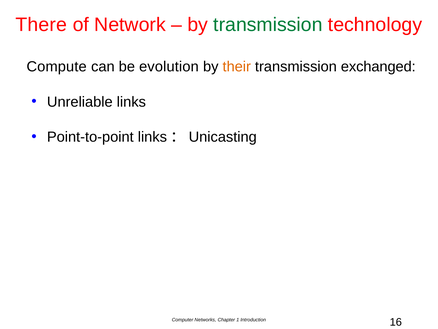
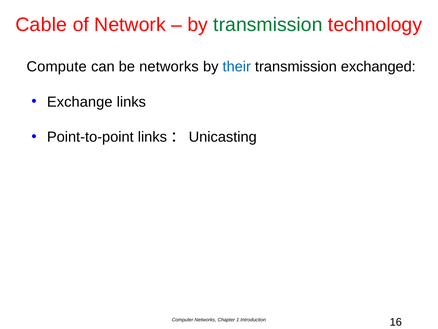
There: There -> Cable
be evolution: evolution -> networks
their colour: orange -> blue
Unreliable: Unreliable -> Exchange
